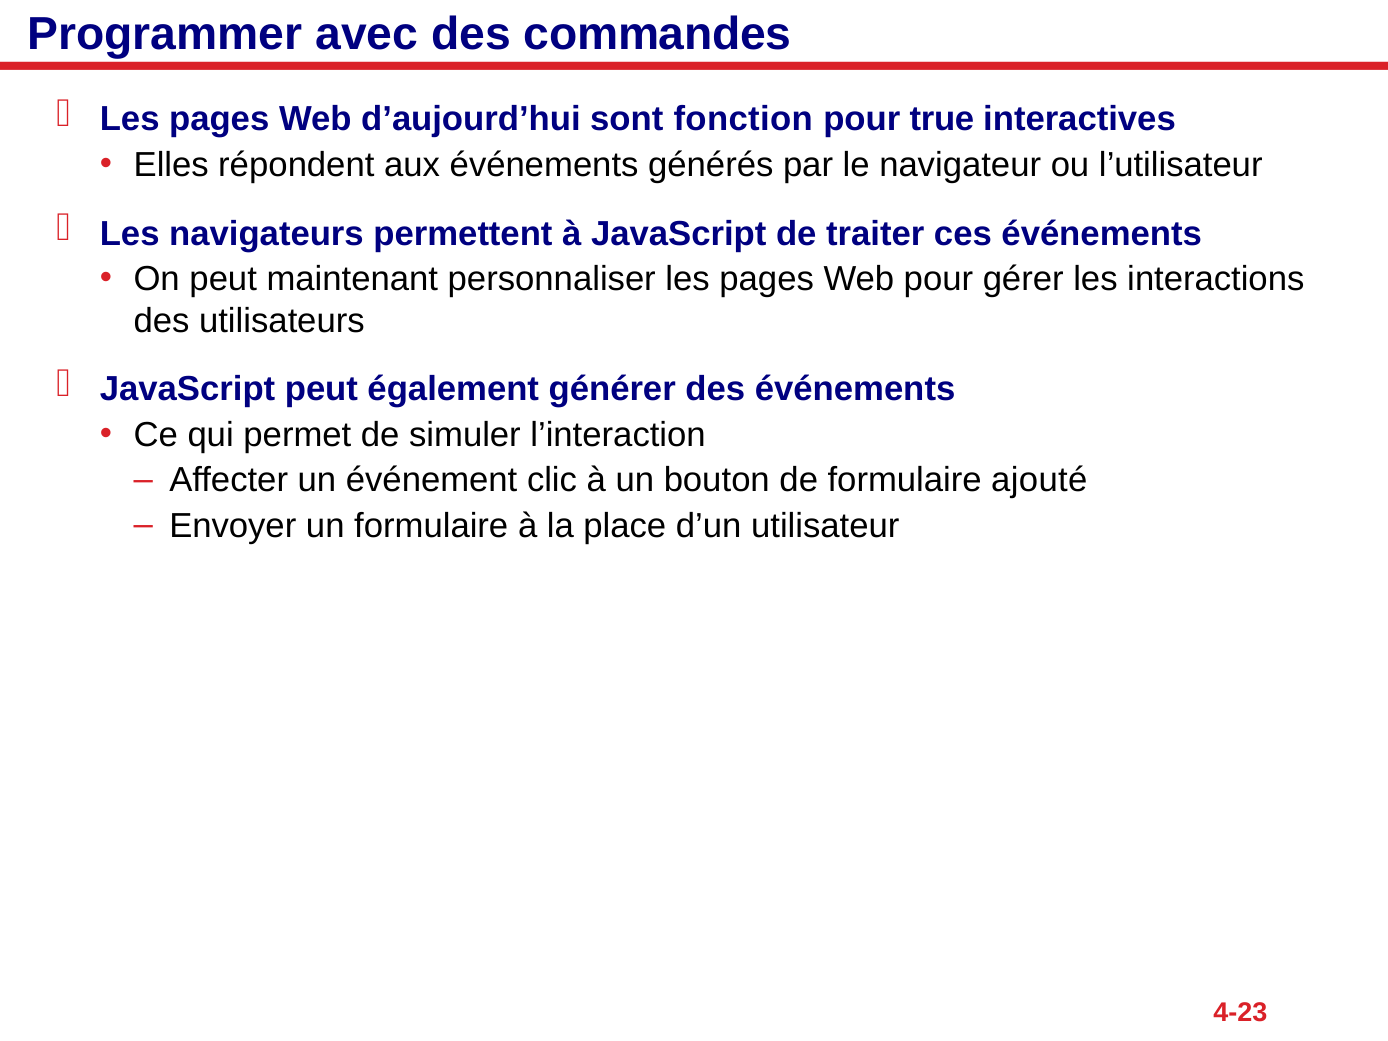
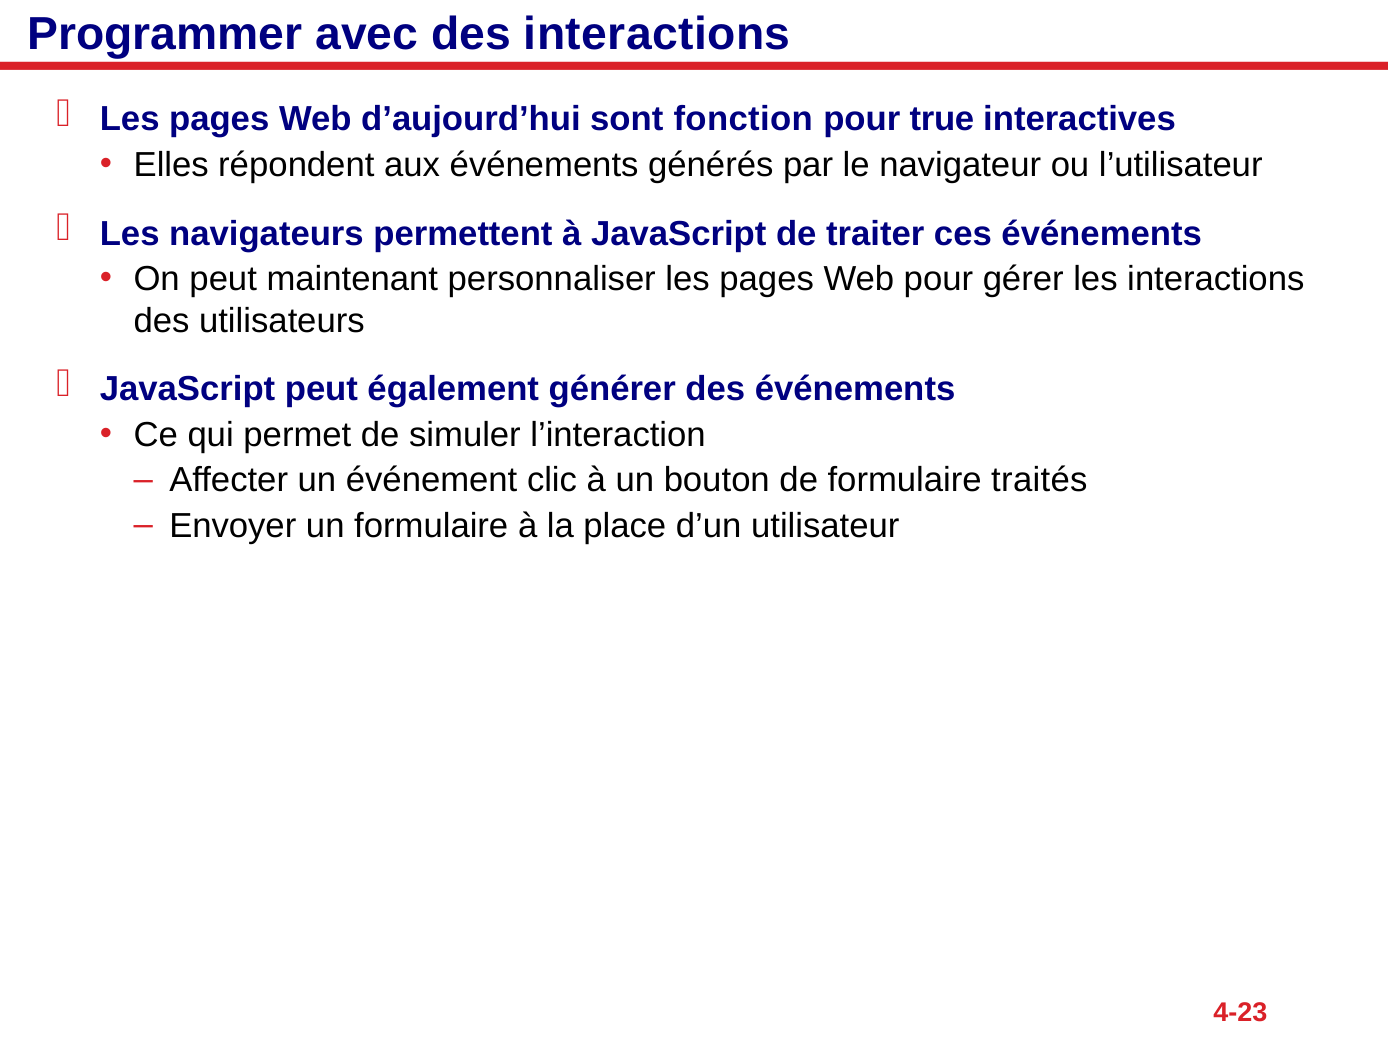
des commandes: commandes -> interactions
ajouté: ajouté -> traités
